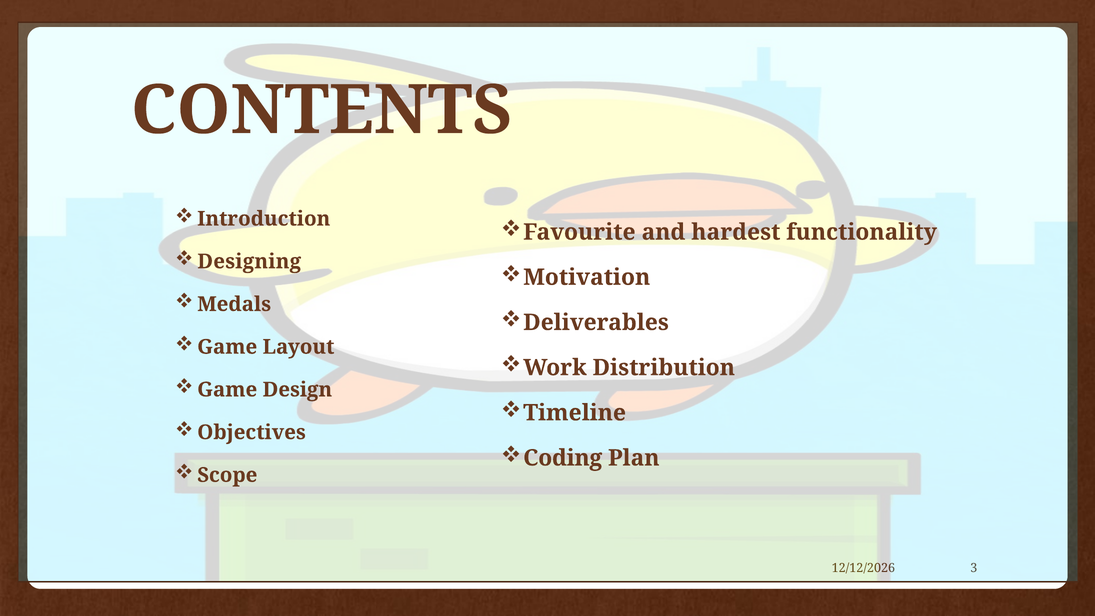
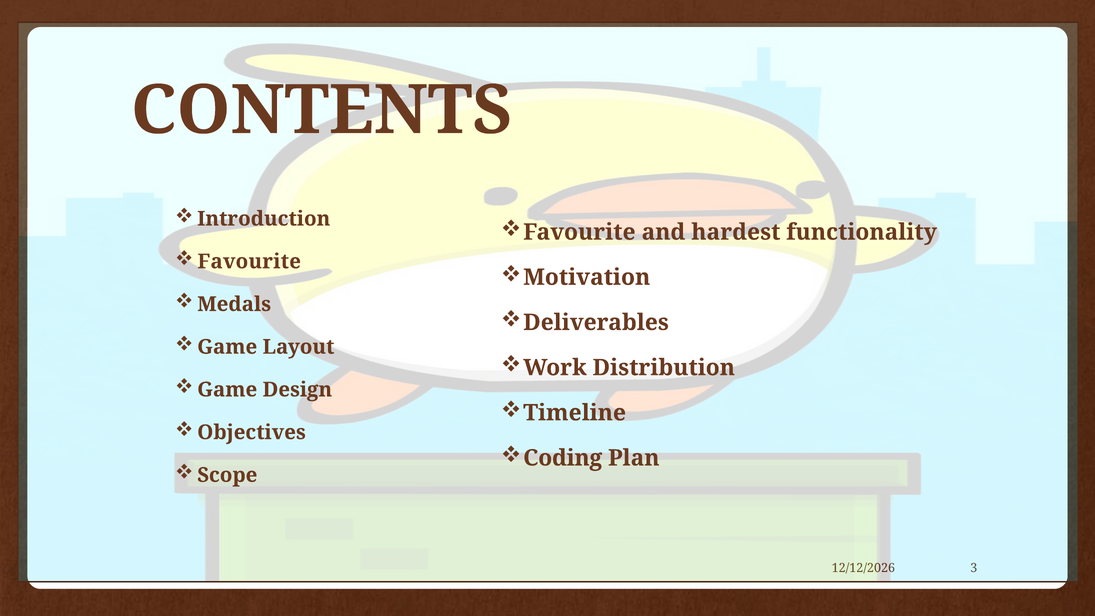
Designing at (249, 261): Designing -> Favourite
